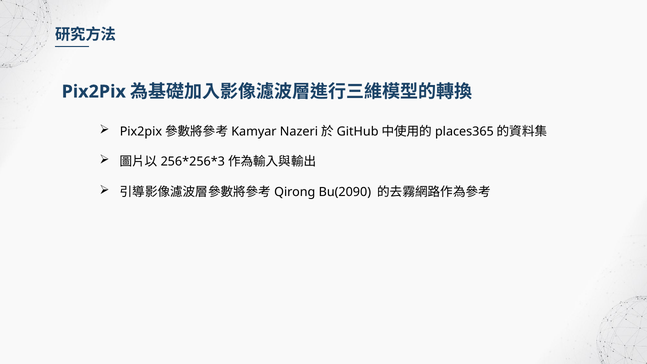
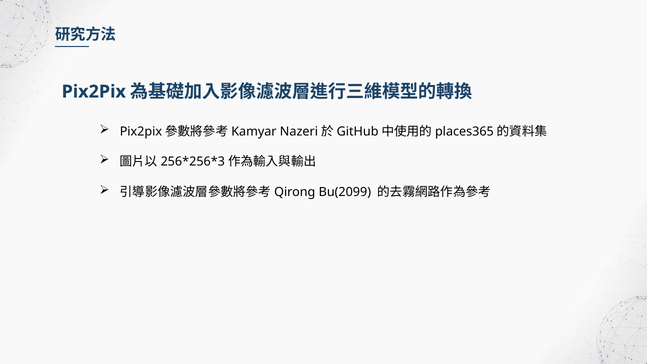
Bu(2090: Bu(2090 -> Bu(2099
